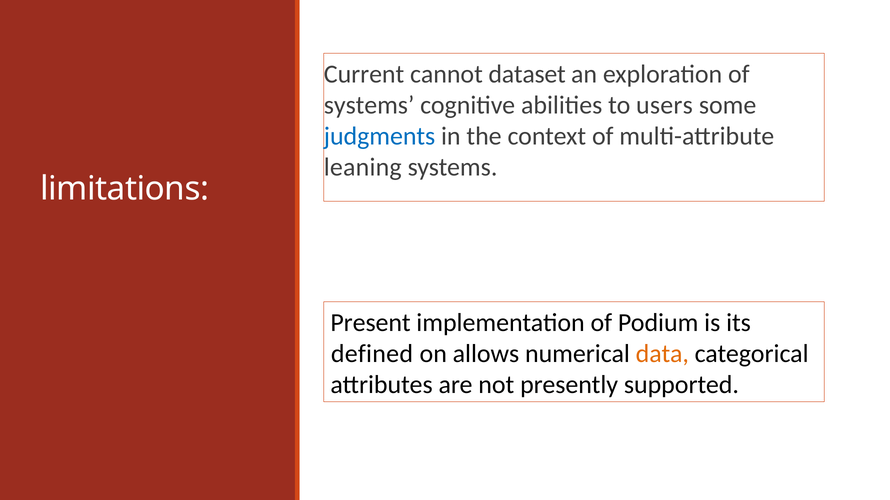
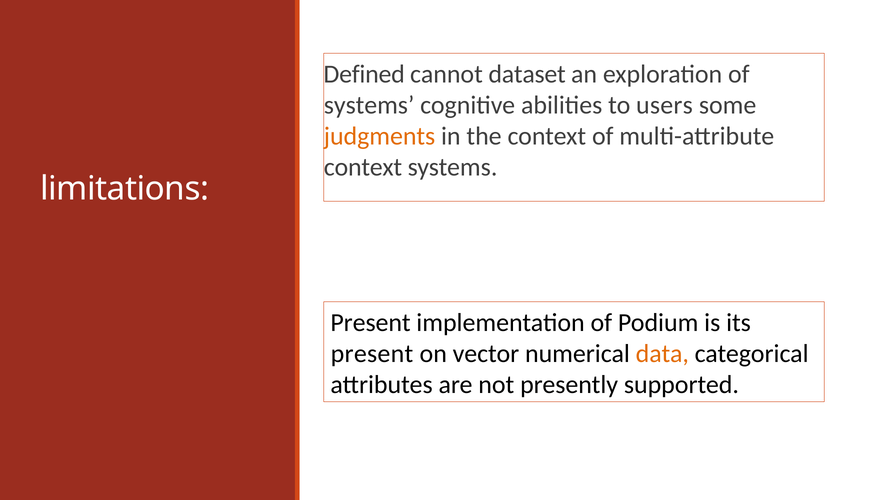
Current: Current -> Defined
judgments colour: blue -> orange
leaning at (363, 168): leaning -> context
defined at (372, 354): defined -> present
allows: allows -> vector
